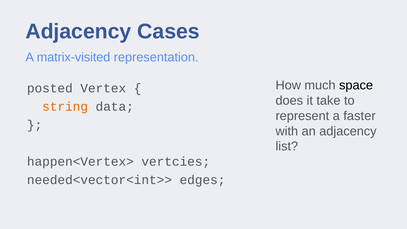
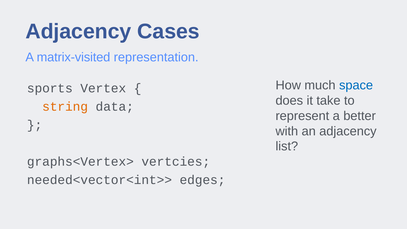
space colour: black -> blue
posted: posted -> sports
faster: faster -> better
happen<Vertex>: happen<Vertex> -> graphs<Vertex>
